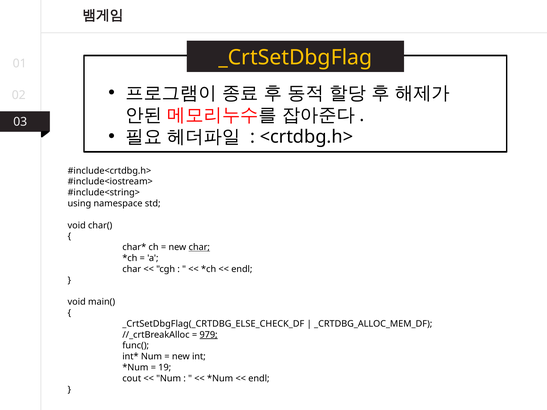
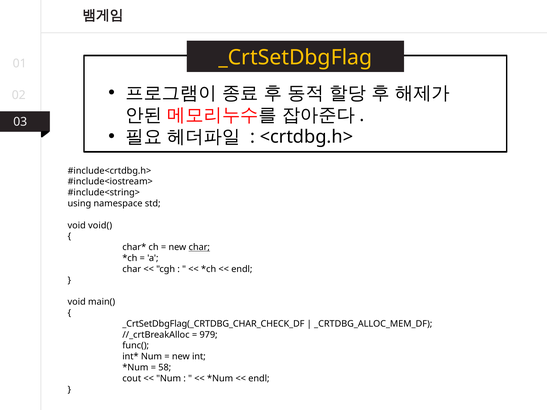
char(: char( -> void(
_CrtSetDbgFlag(_CRTDBG_ELSE_CHECK_DF: _CrtSetDbgFlag(_CRTDBG_ELSE_CHECK_DF -> _CrtSetDbgFlag(_CRTDBG_CHAR_CHECK_DF
979 underline: present -> none
19: 19 -> 58
